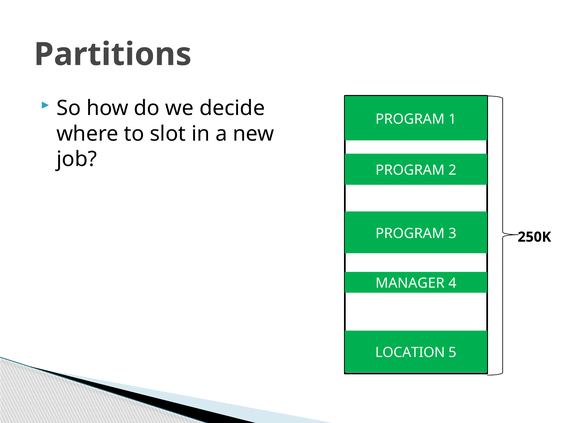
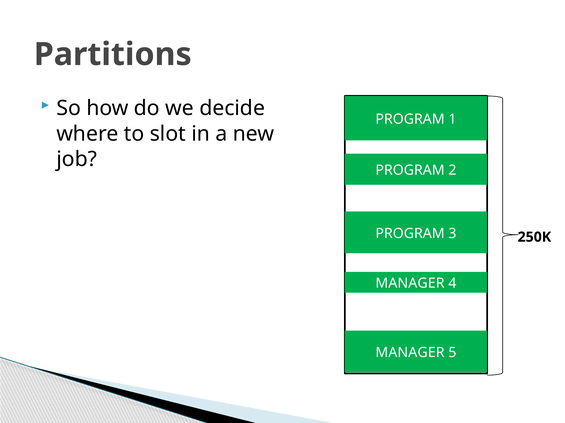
LOCATION at (410, 353): LOCATION -> MANAGER
